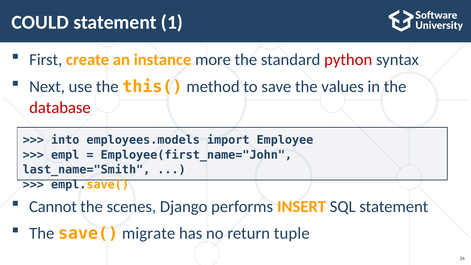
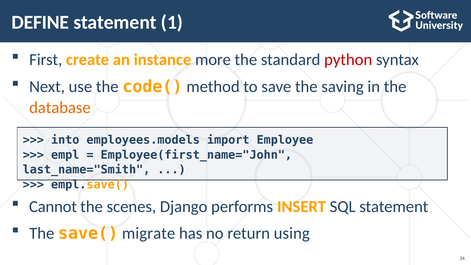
COULD: COULD -> DEFINE
this(: this( -> code(
values: values -> saving
database colour: red -> orange
tuple: tuple -> using
